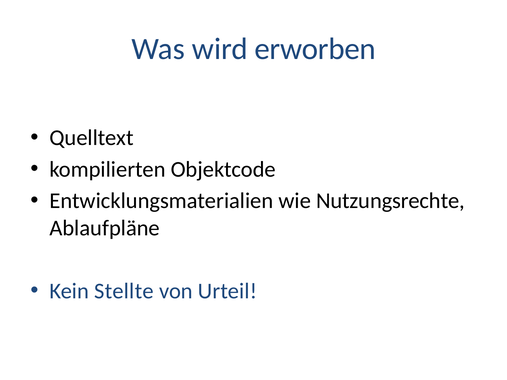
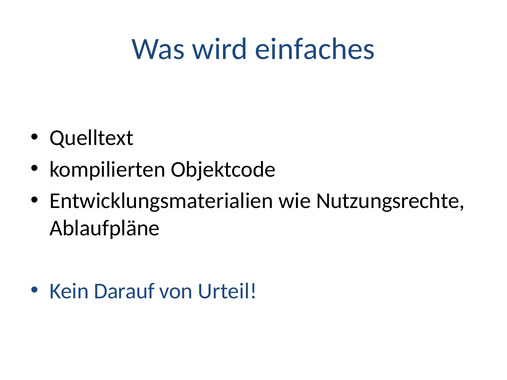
erworben: erworben -> einfaches
Stellte: Stellte -> Darauf
